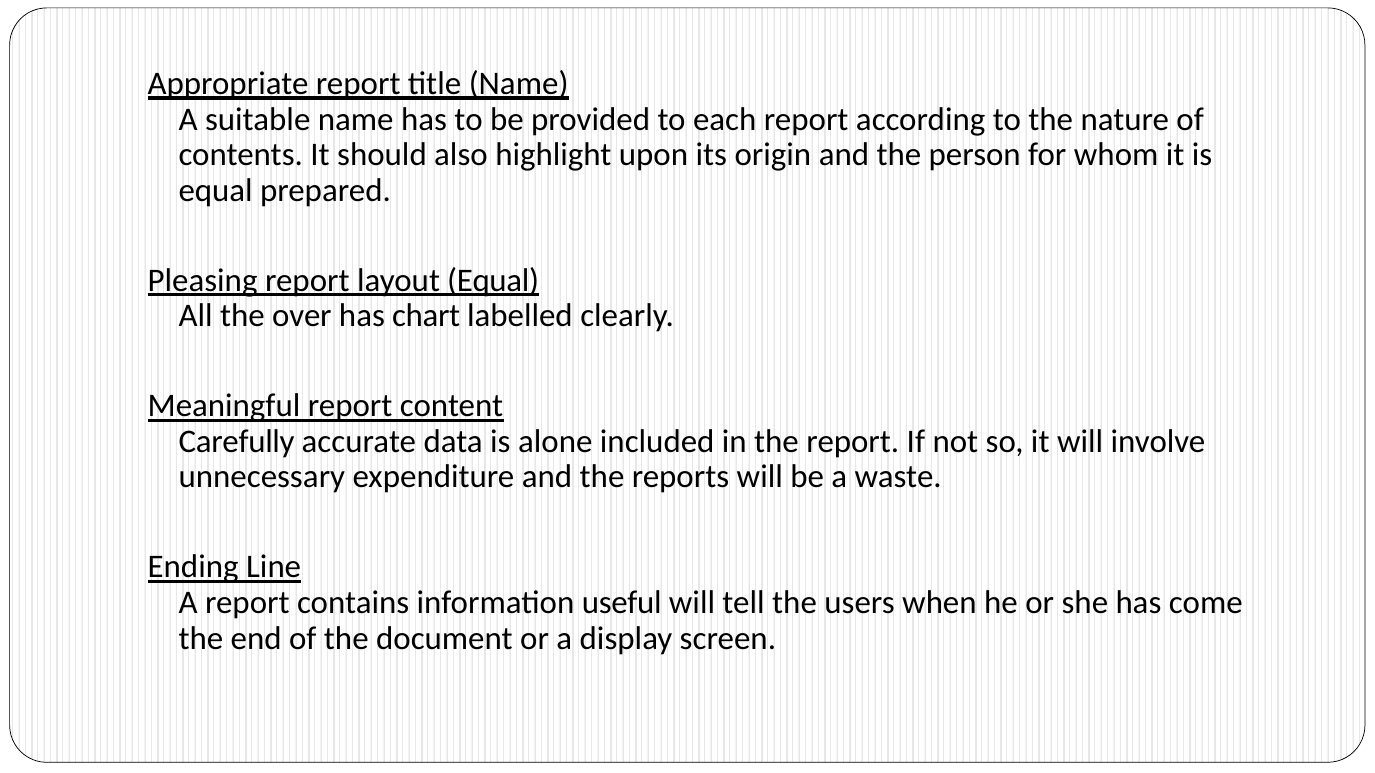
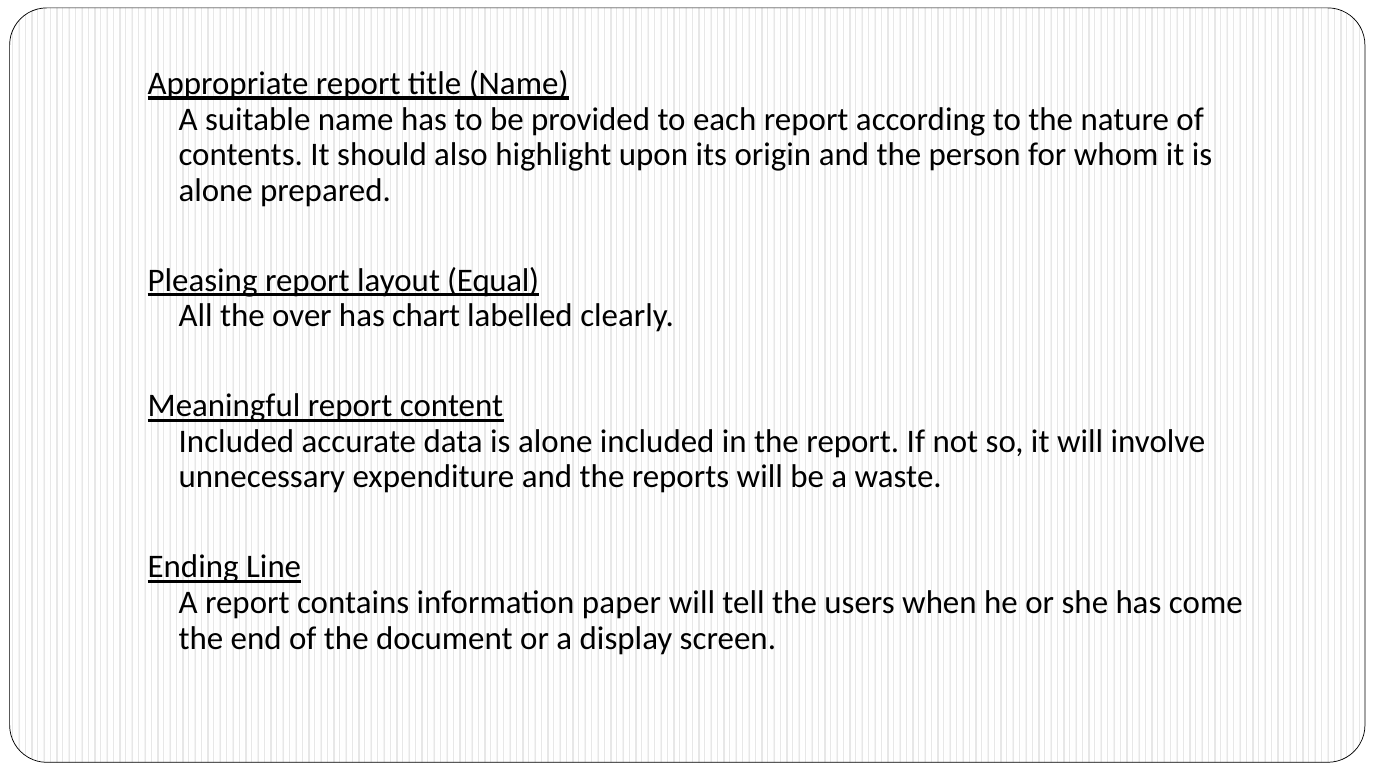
equal at (216, 191): equal -> alone
Carefully at (237, 442): Carefully -> Included
useful: useful -> paper
